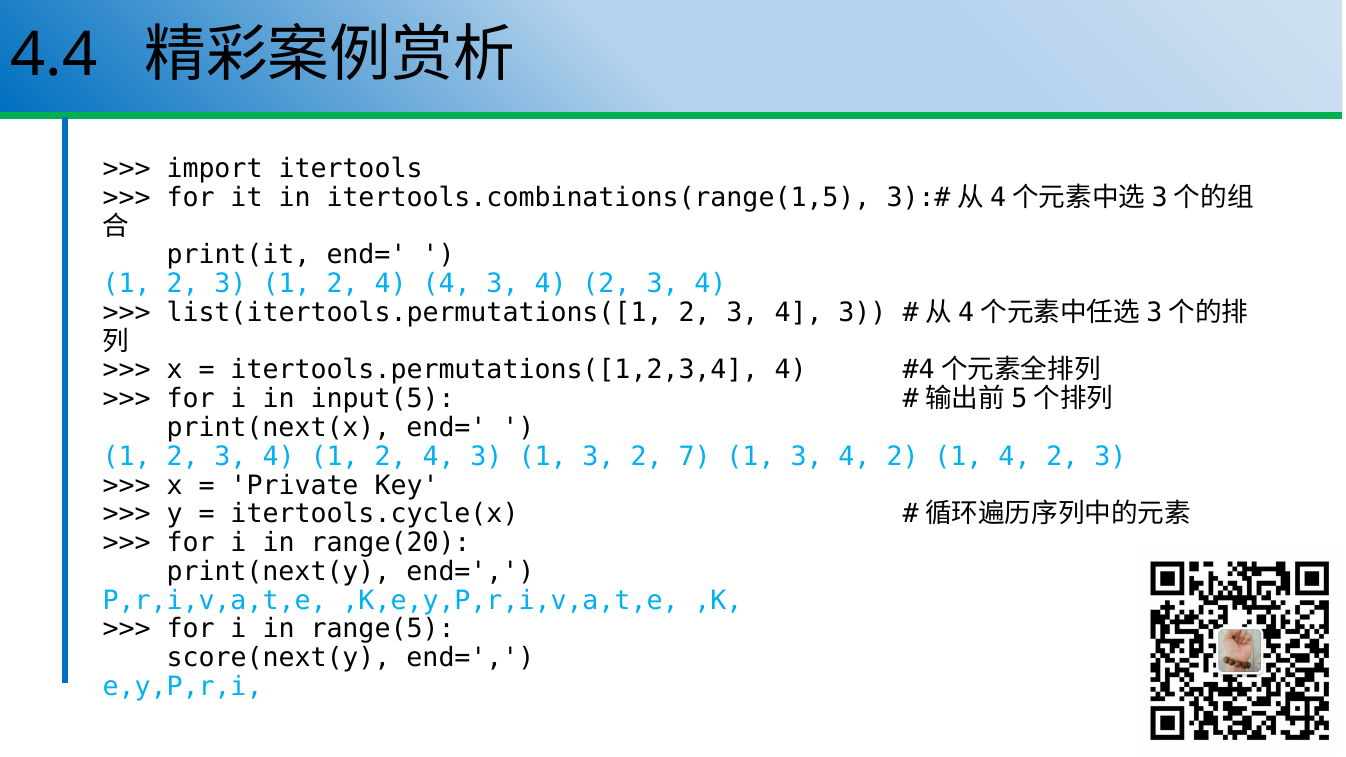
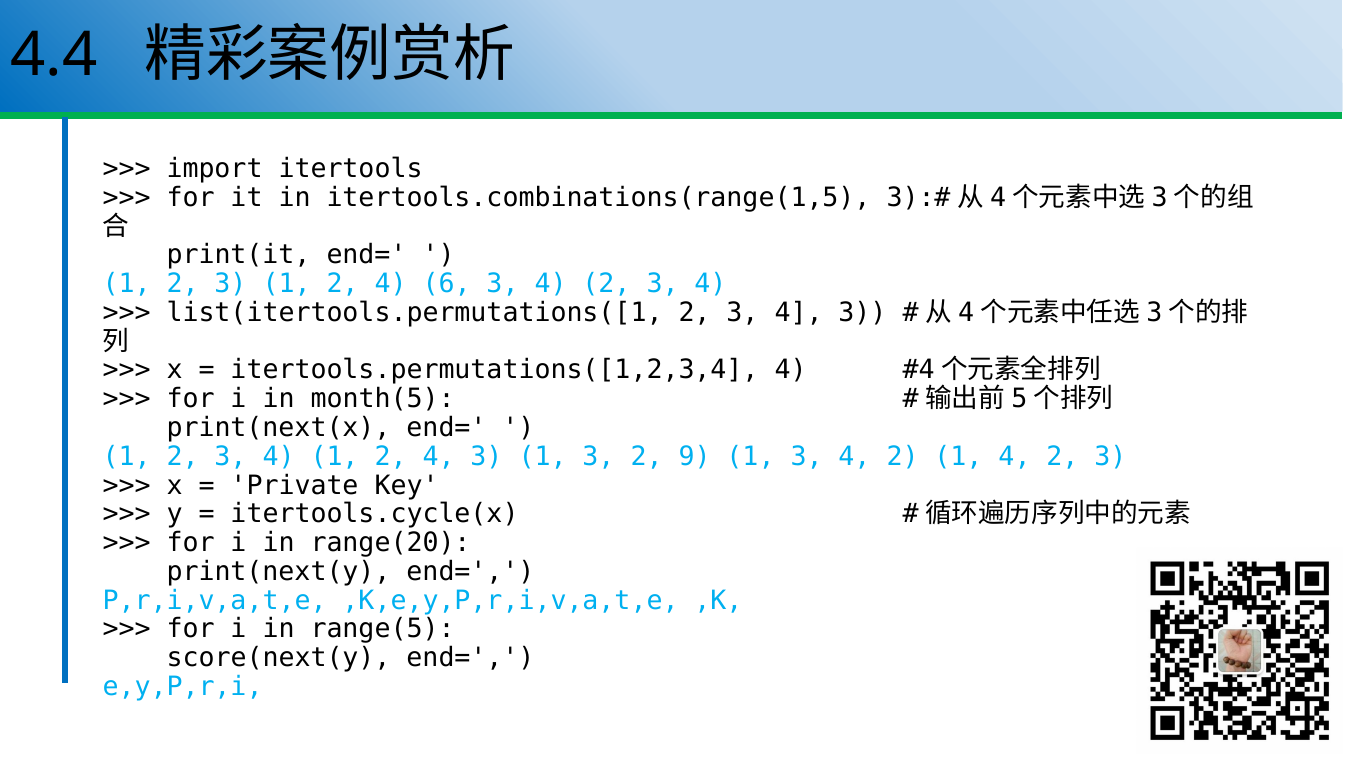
4 4: 4 -> 6
input(5: input(5 -> month(5
7: 7 -> 9
